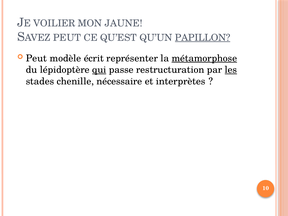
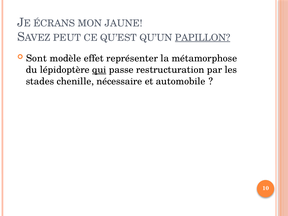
VOILIER: VOILIER -> ÉCRANS
Peut at (36, 58): Peut -> Sont
écrit: écrit -> effet
métamorphose underline: present -> none
les underline: present -> none
interprètes: interprètes -> automobile
